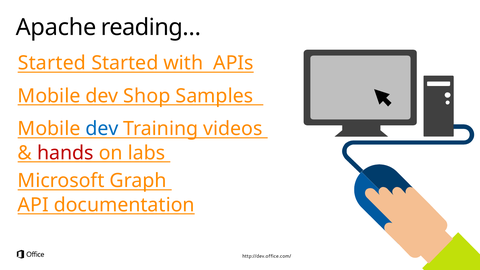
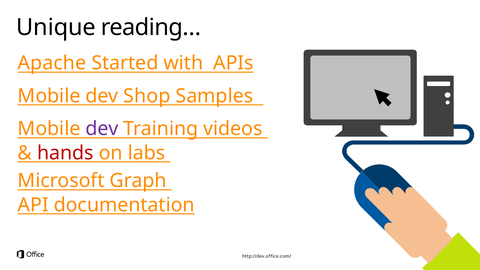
Apache: Apache -> Unique
Started at (52, 63): Started -> Apache
dev at (102, 129) colour: blue -> purple
